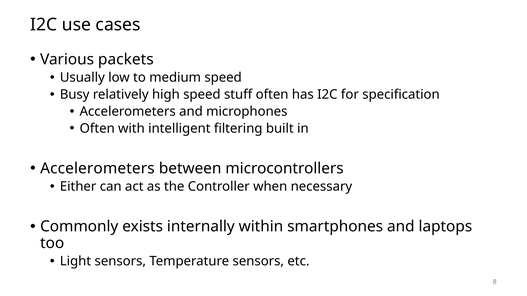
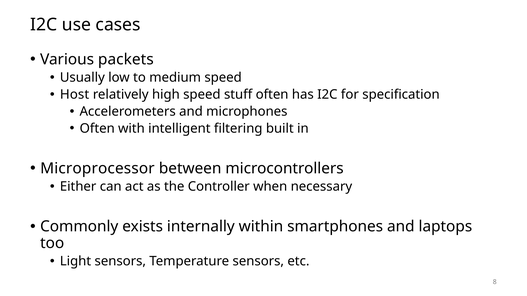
Busy: Busy -> Host
Accelerometers at (97, 169): Accelerometers -> Microprocessor
